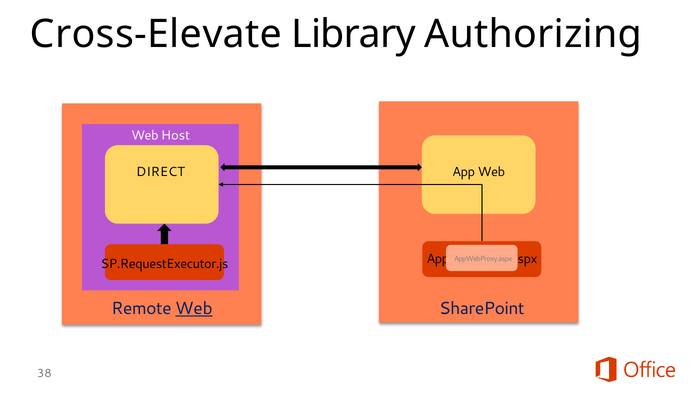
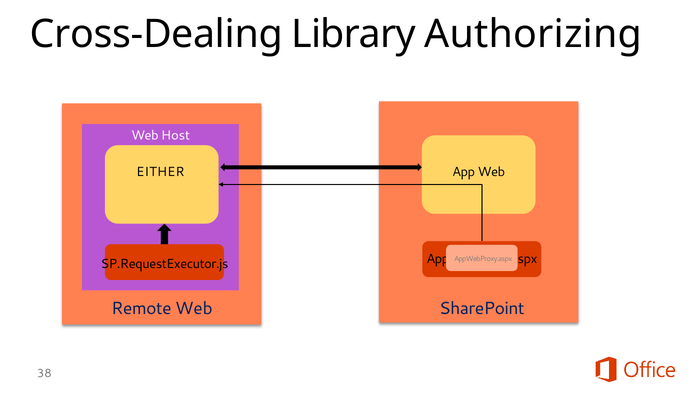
Cross-Elevate: Cross-Elevate -> Cross-Dealing
DIRECT: DIRECT -> EITHER
Web at (194, 308) underline: present -> none
